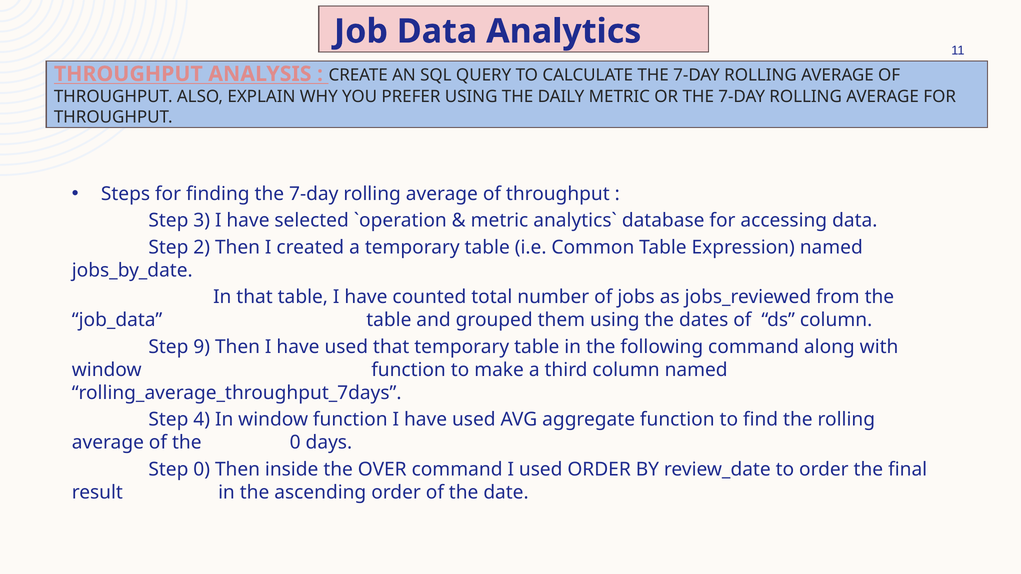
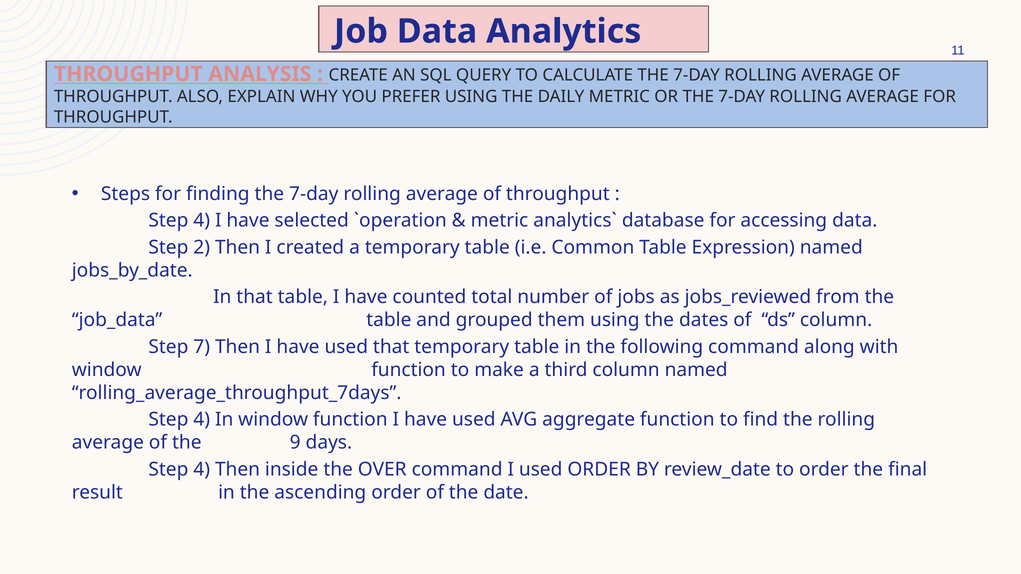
3 at (202, 221): 3 -> 4
9: 9 -> 7
the 0: 0 -> 9
0 at (202, 470): 0 -> 4
